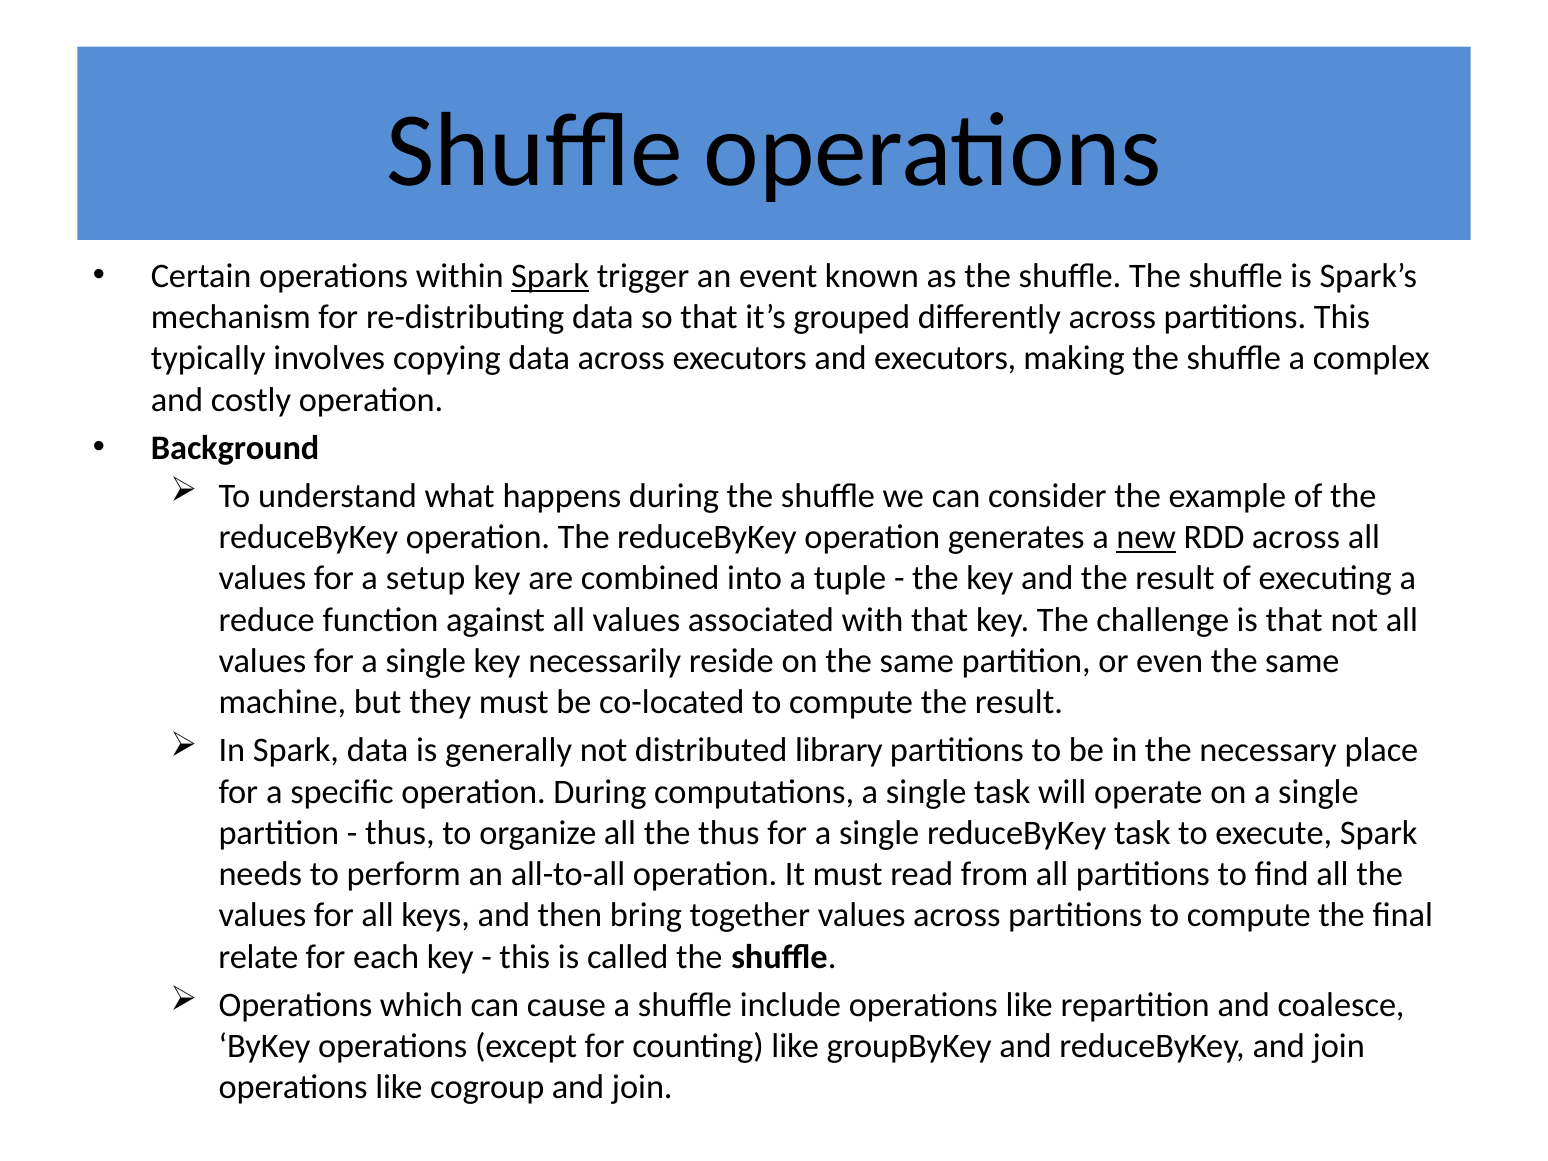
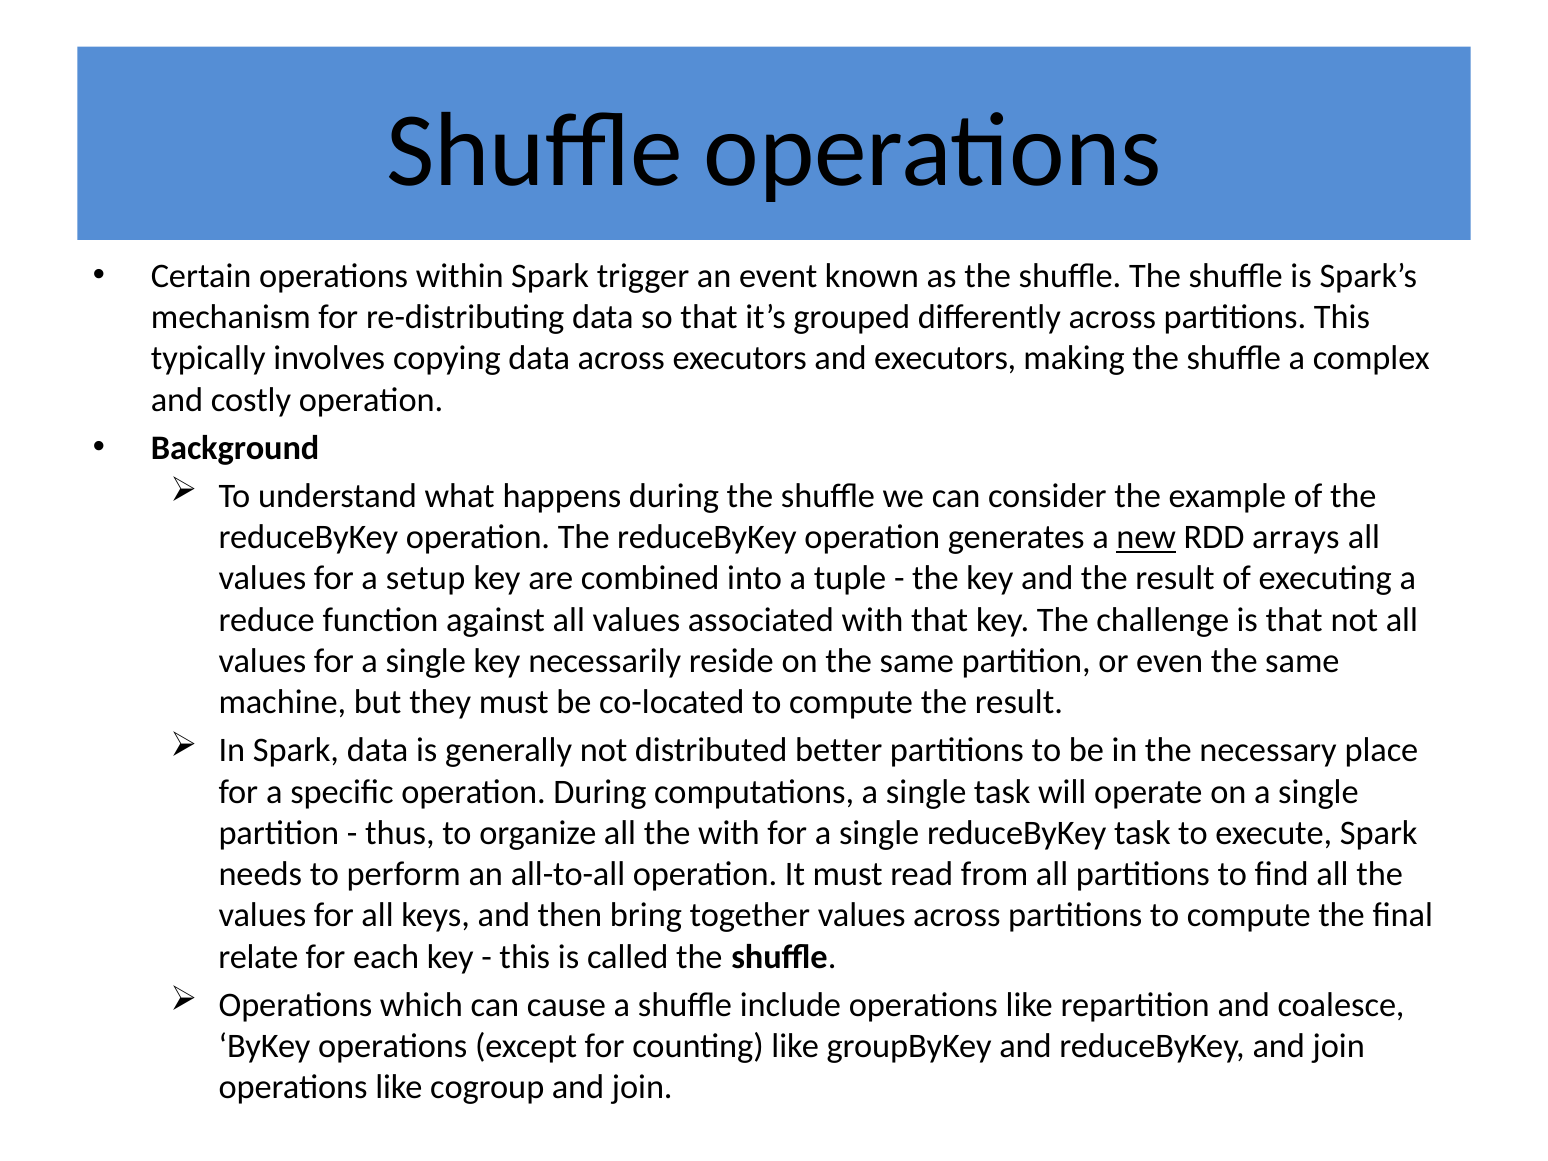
Spark at (550, 276) underline: present -> none
RDD across: across -> arrays
library: library -> better
the thus: thus -> with
